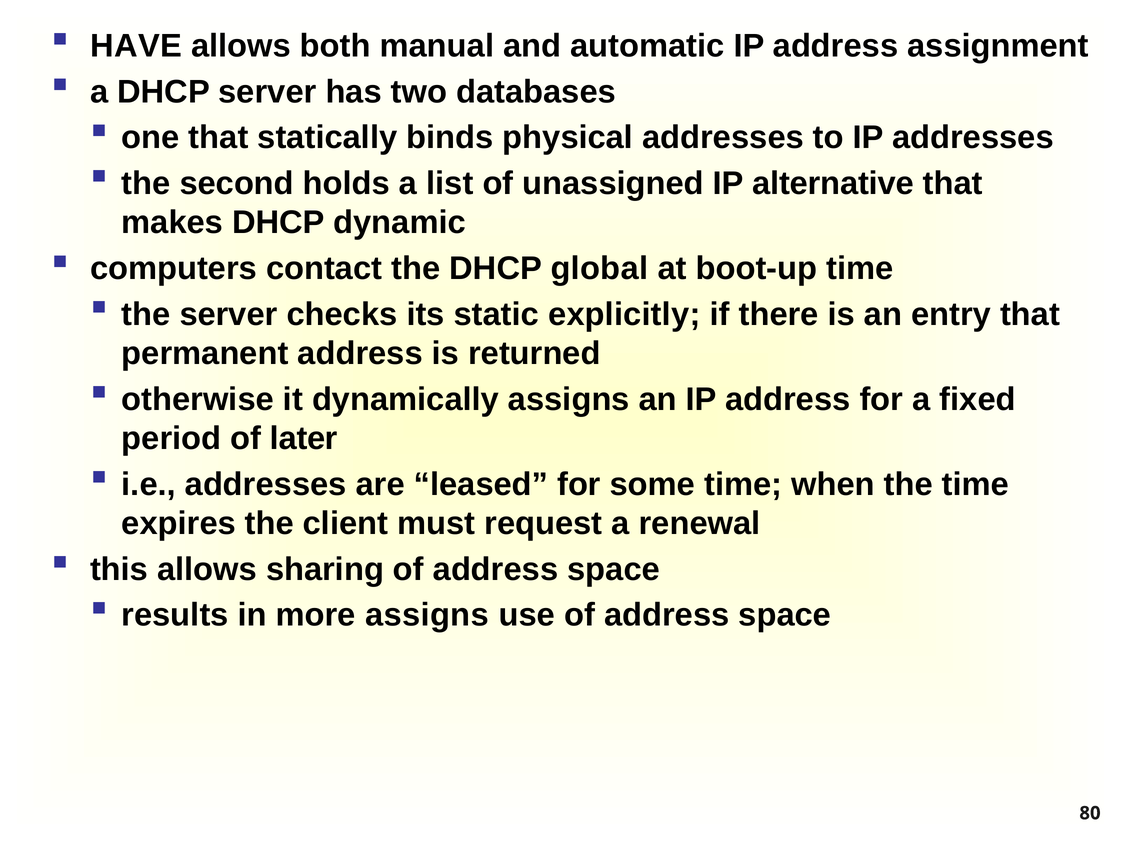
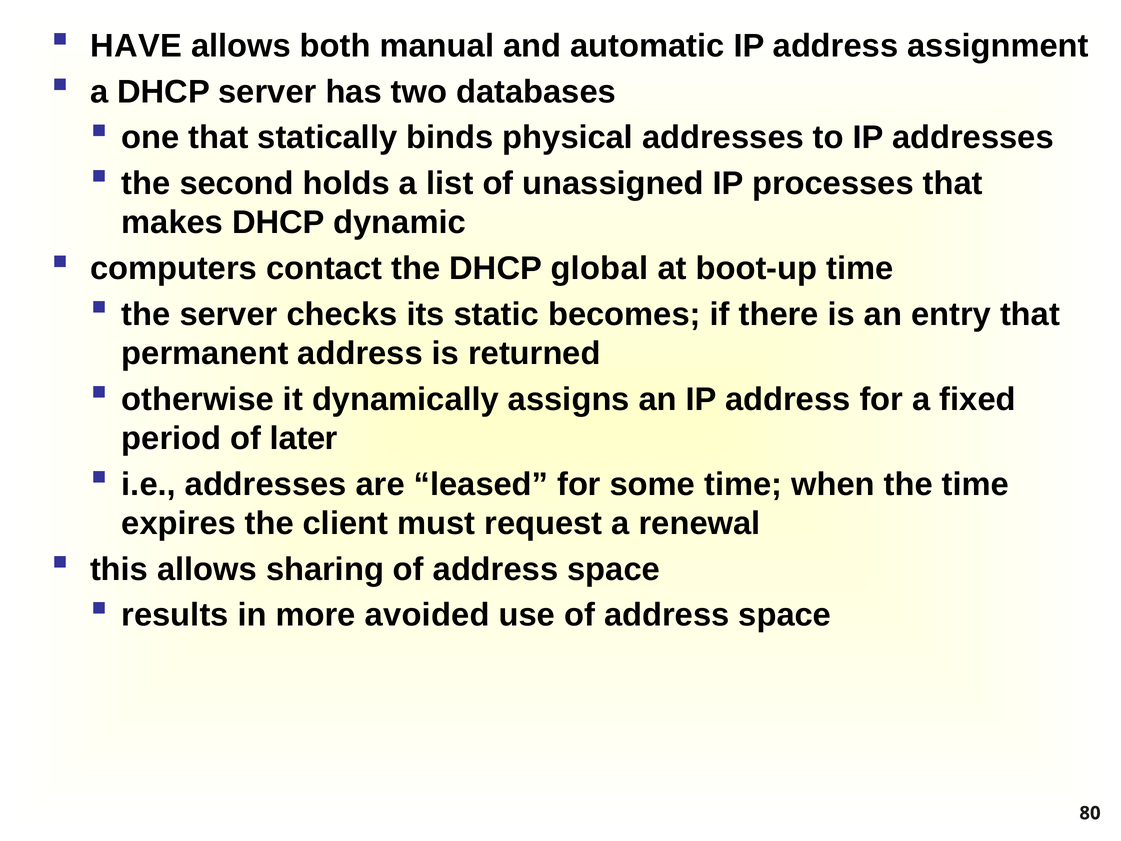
alternative: alternative -> processes
explicitly: explicitly -> becomes
more assigns: assigns -> avoided
